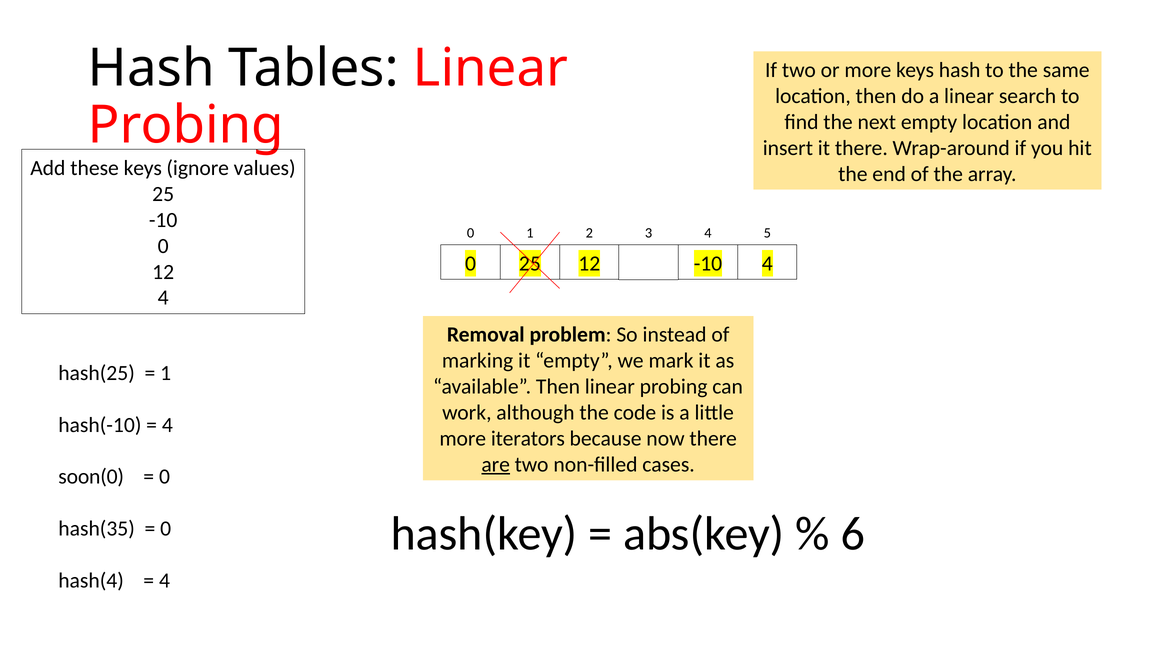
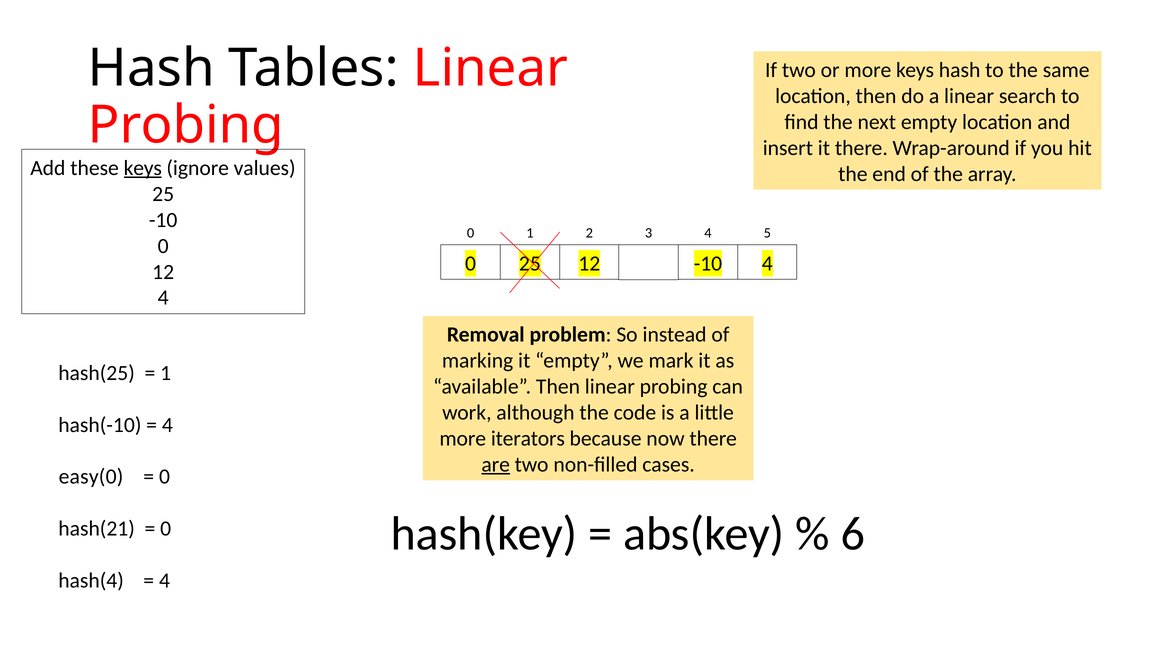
keys at (143, 168) underline: none -> present
soon(0: soon(0 -> easy(0
hash(35: hash(35 -> hash(21
